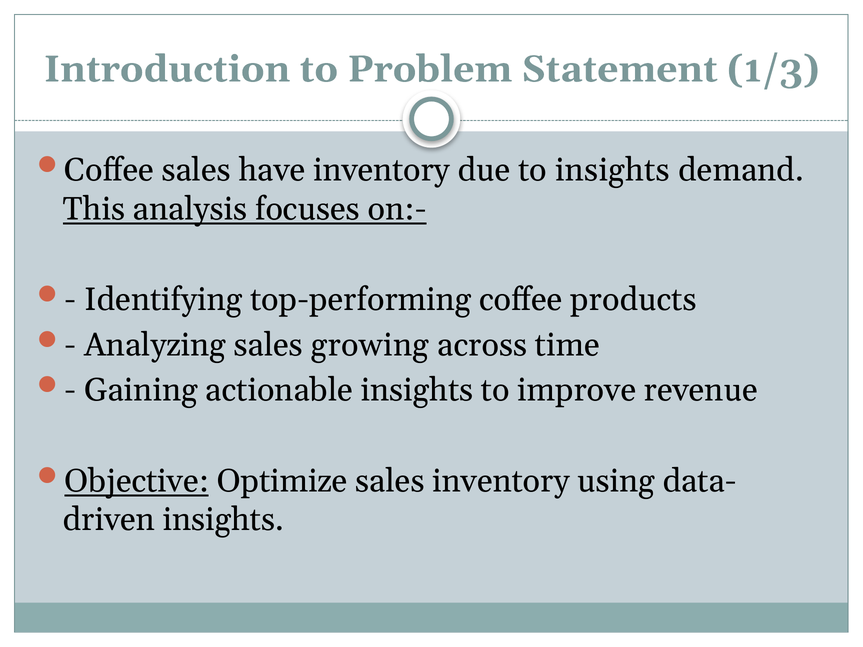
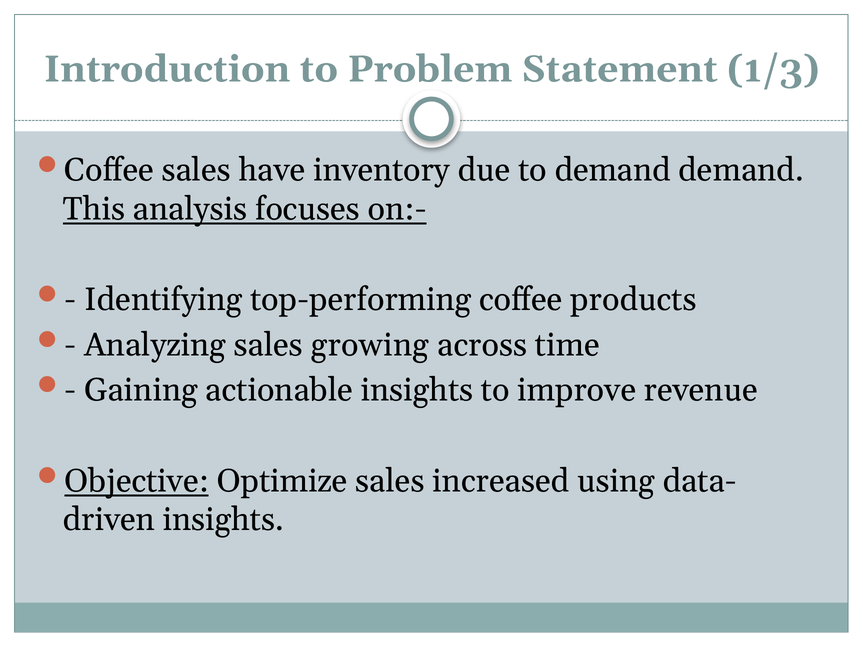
to insights: insights -> demand
sales inventory: inventory -> increased
